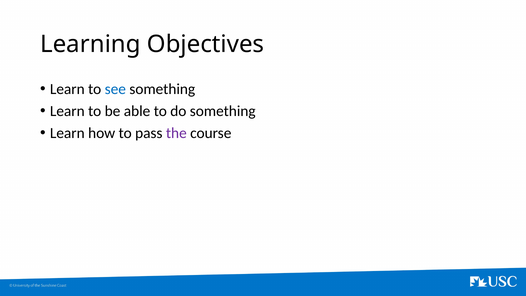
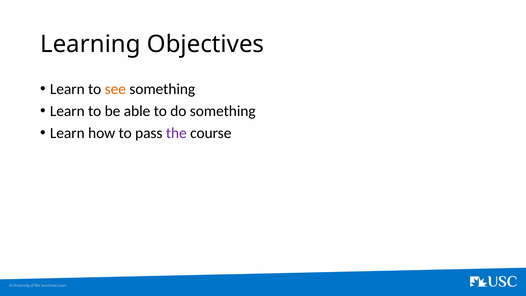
see colour: blue -> orange
